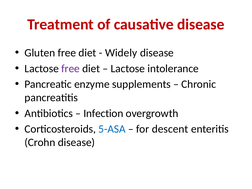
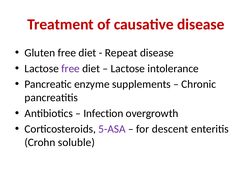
Widely: Widely -> Repeat
5-ASA colour: blue -> purple
Crohn disease: disease -> soluble
